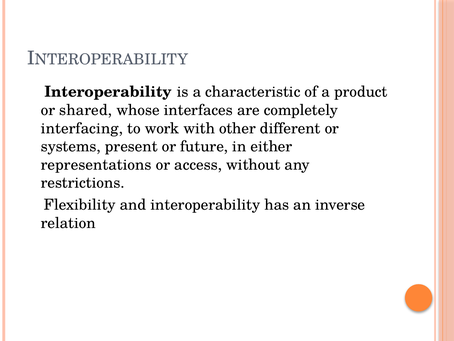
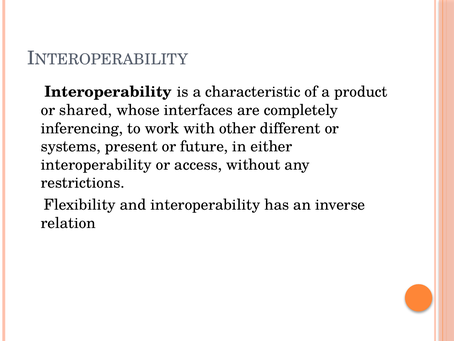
interfacing: interfacing -> inferencing
representations at (96, 164): representations -> interoperability
